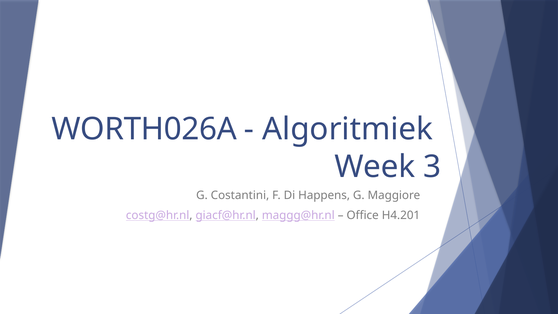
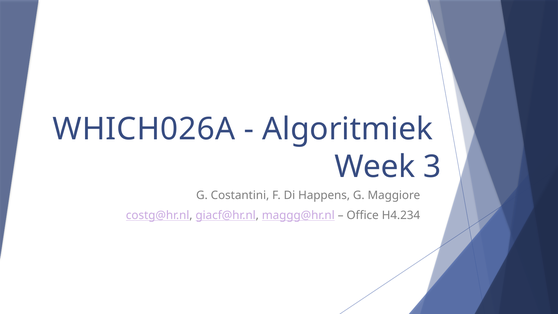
WORTH026A: WORTH026A -> WHICH026A
H4.201: H4.201 -> H4.234
